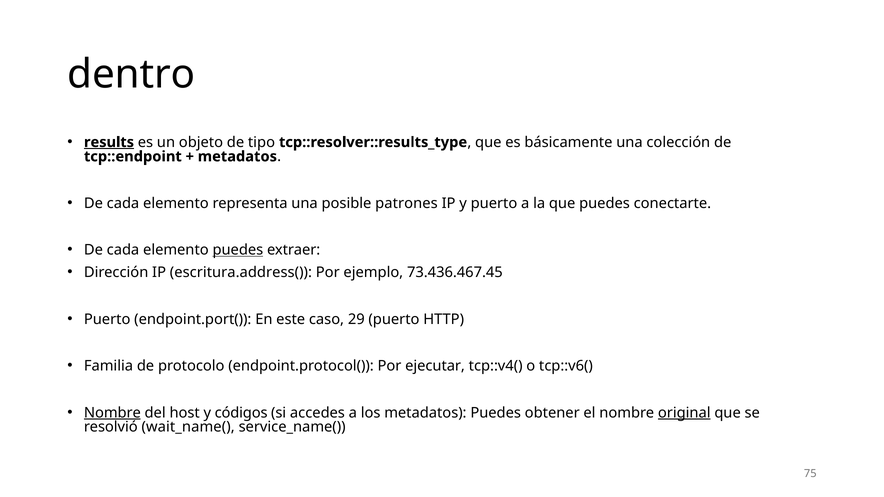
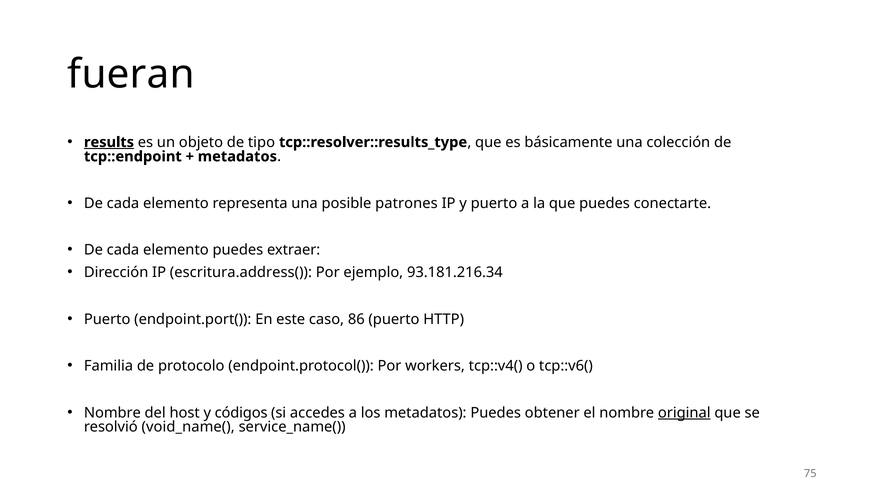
dentro: dentro -> fueran
puedes at (238, 250) underline: present -> none
73.436.467.45: 73.436.467.45 -> 93.181.216.34
29: 29 -> 86
ejecutar: ejecutar -> workers
Nombre at (112, 413) underline: present -> none
wait_name(: wait_name( -> void_name(
